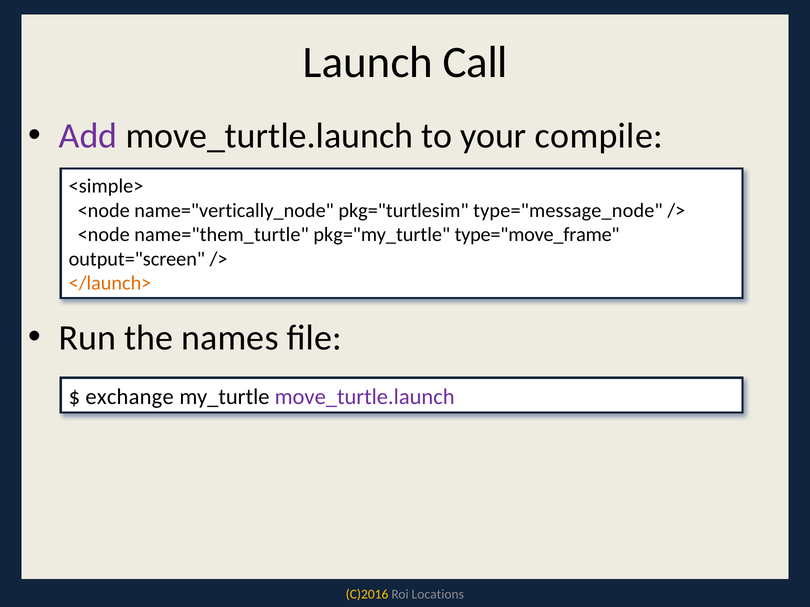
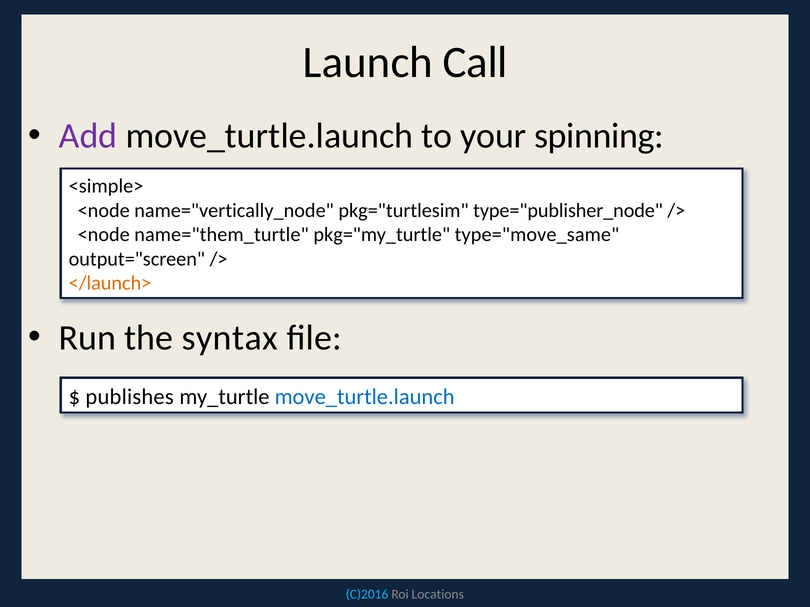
compile: compile -> spinning
type="message_node: type="message_node -> type="publisher_node
type="move_frame: type="move_frame -> type="move_same
names: names -> syntax
exchange: exchange -> publishes
move_turtle.launch at (365, 397) colour: purple -> blue
C)2016 colour: yellow -> light blue
